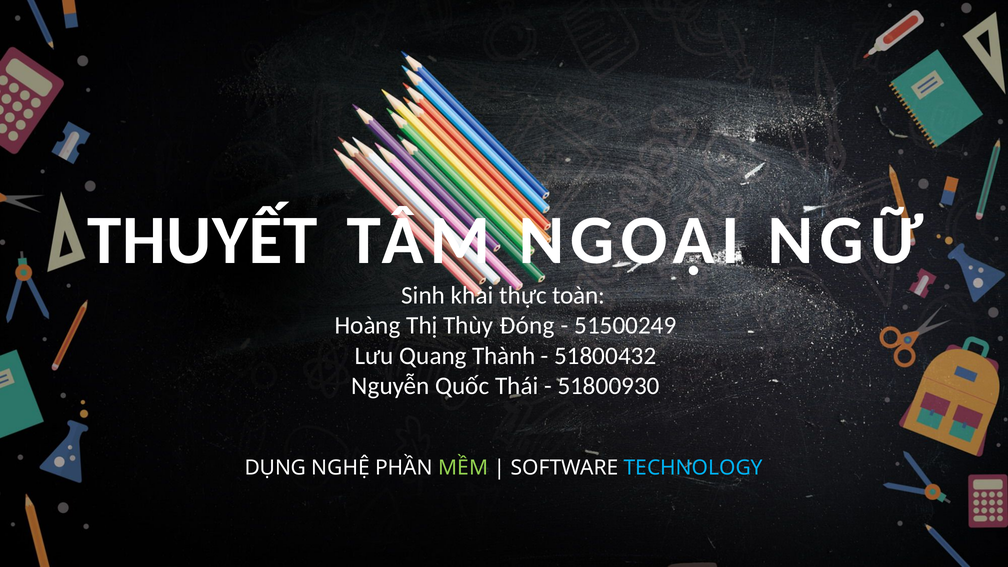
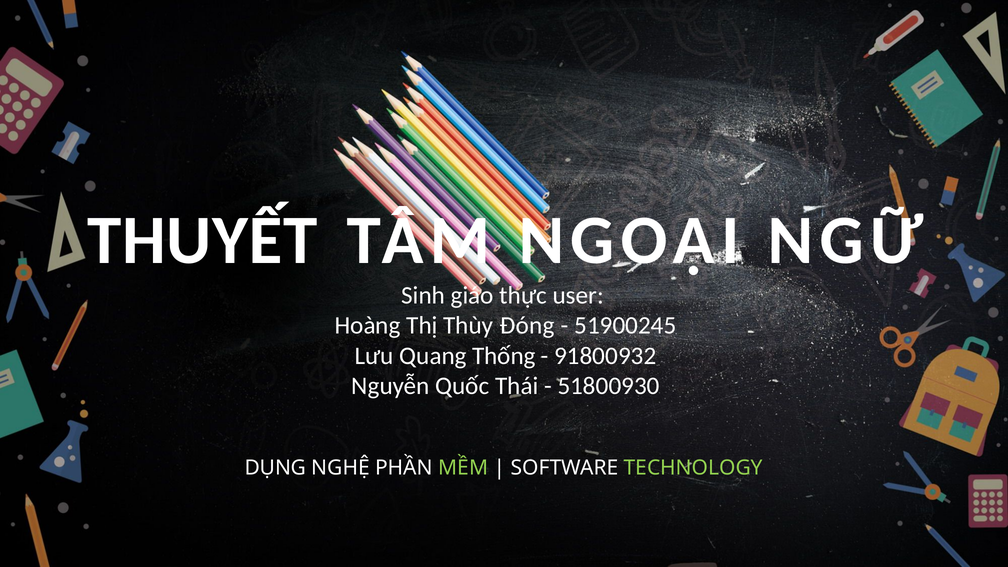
khai: khai -> giáo
toàn: toàn -> user
51500249: 51500249 -> 51900245
Thành: Thành -> Thống
51800432: 51800432 -> 91800932
TECHNOLOGY colour: light blue -> light green
